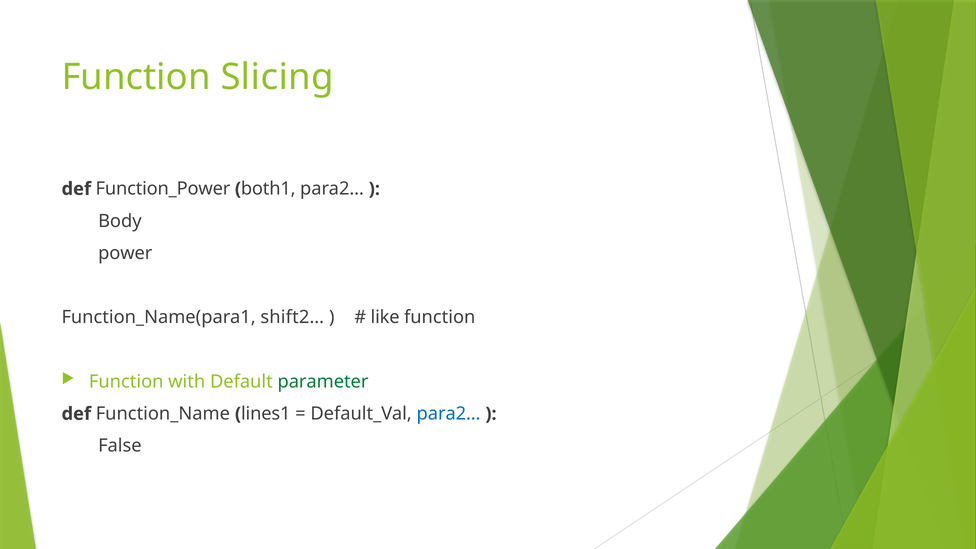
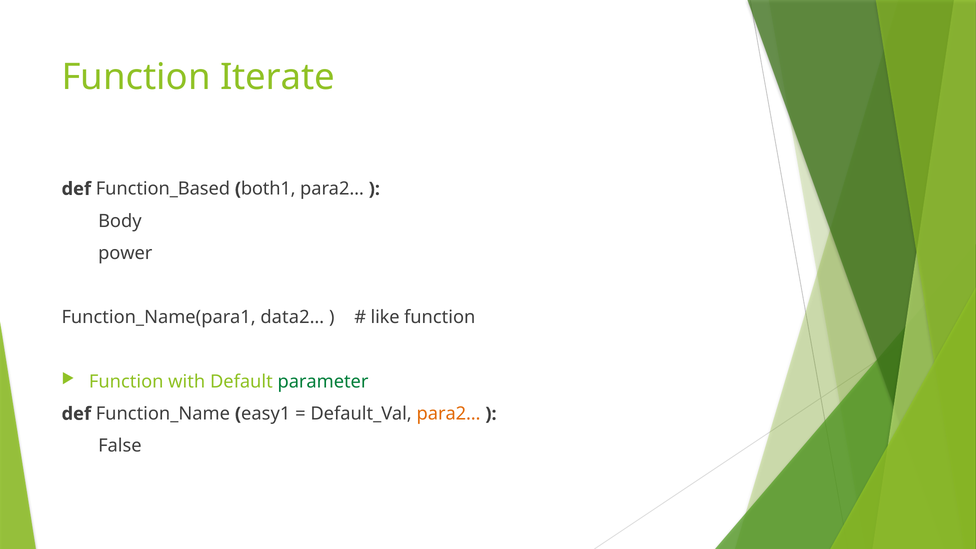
Slicing: Slicing -> Iterate
Function_Power: Function_Power -> Function_Based
shift2…: shift2… -> data2…
lines1: lines1 -> easy1
para2… at (449, 414) colour: blue -> orange
